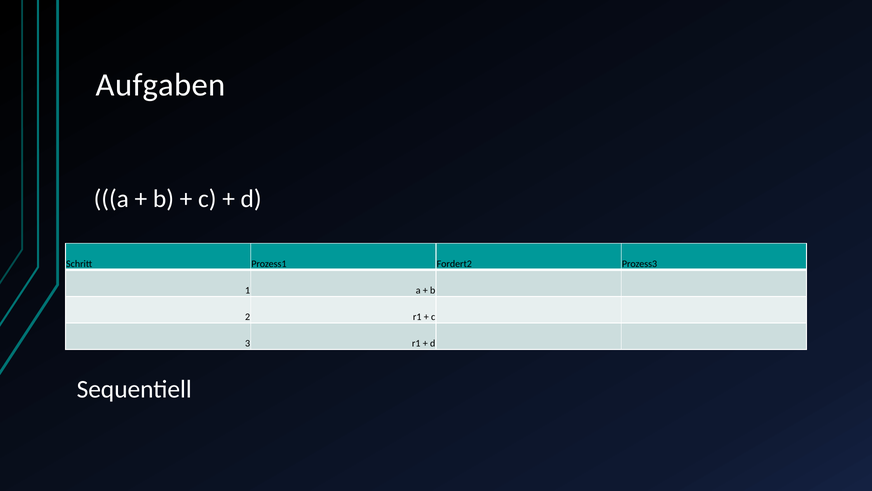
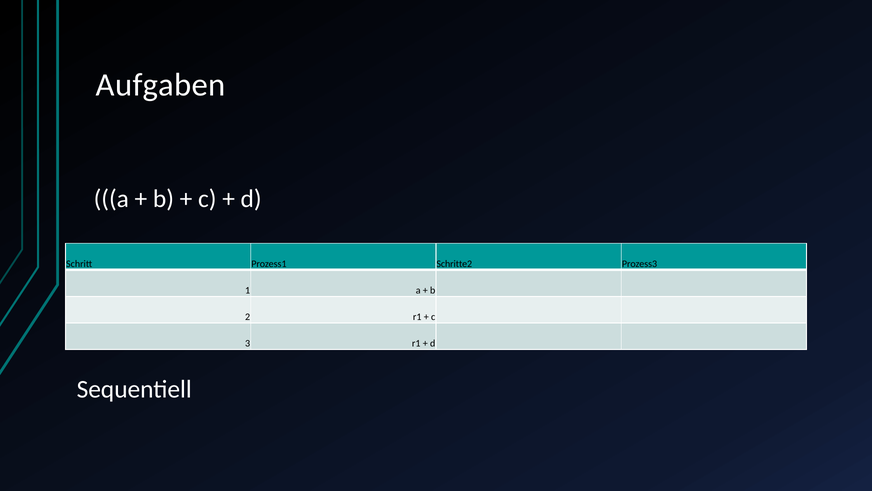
Fordert2: Fordert2 -> Schritte2
